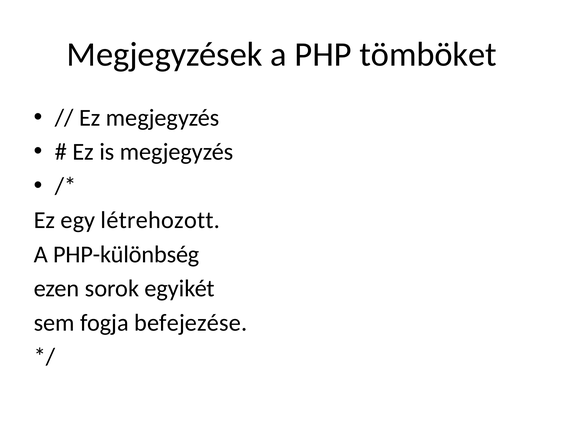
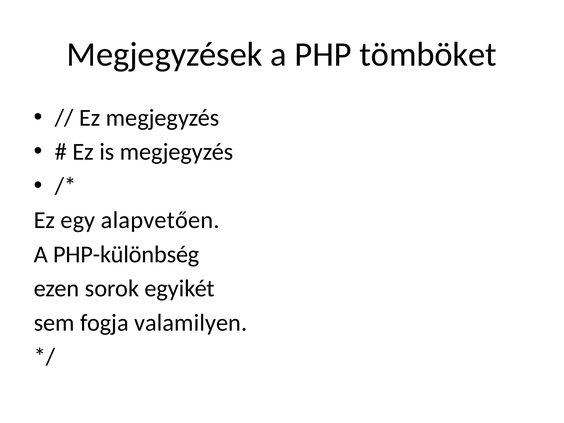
létrehozott: létrehozott -> alapvetően
befejezése: befejezése -> valamilyen
